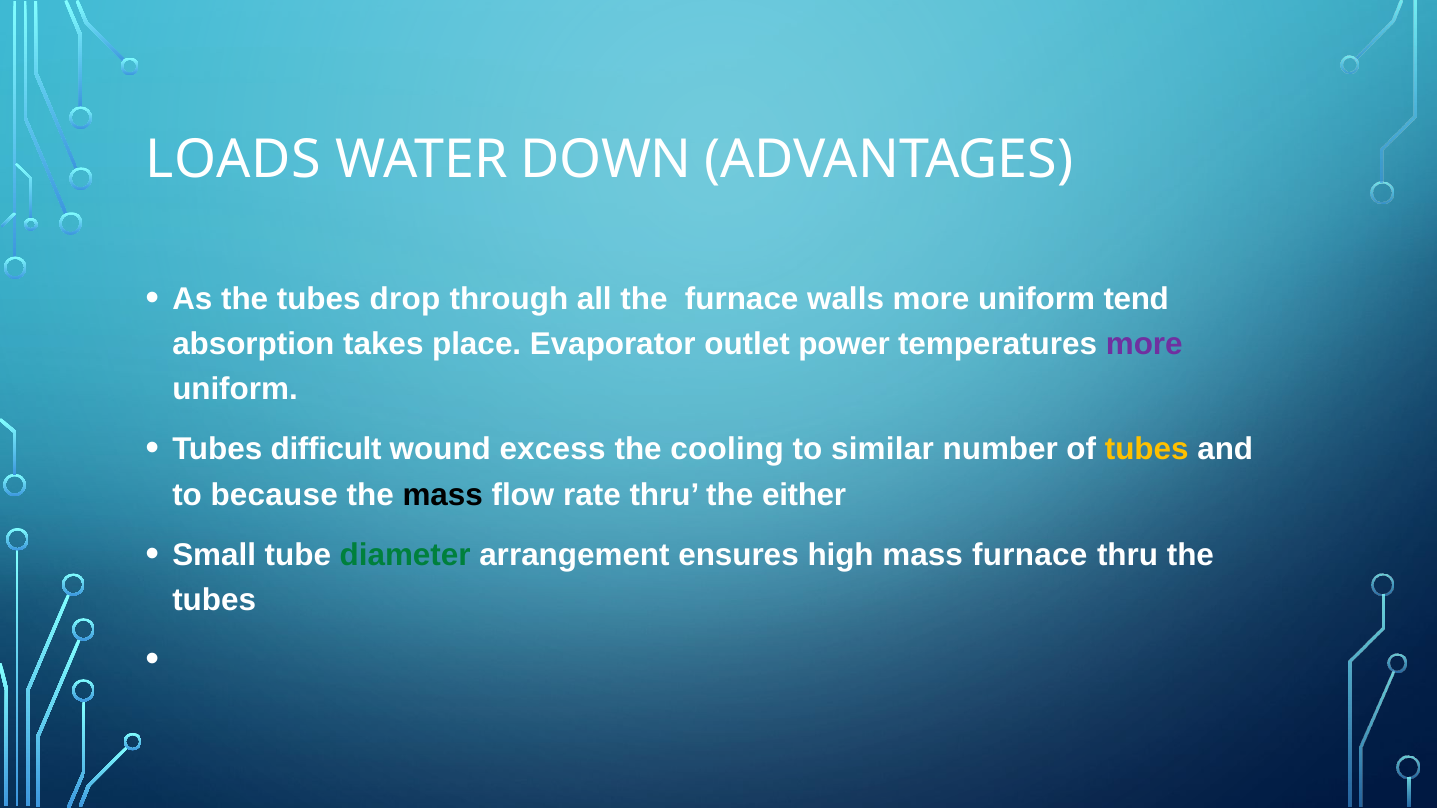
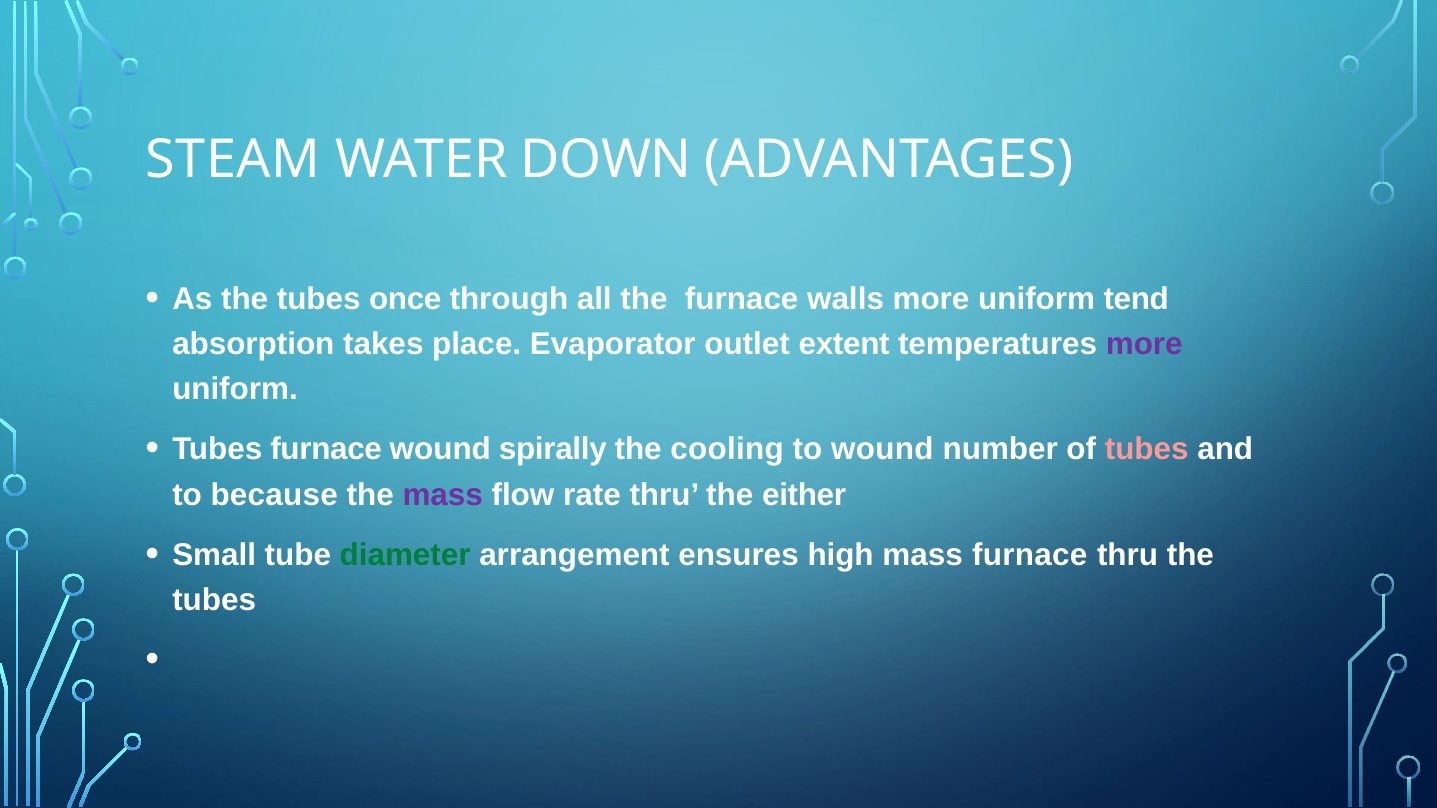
LOADS: LOADS -> STEAM
drop: drop -> once
power: power -> extent
Tubes difficult: difficult -> furnace
excess: excess -> spirally
to similar: similar -> wound
tubes at (1147, 450) colour: yellow -> pink
mass at (443, 495) colour: black -> purple
